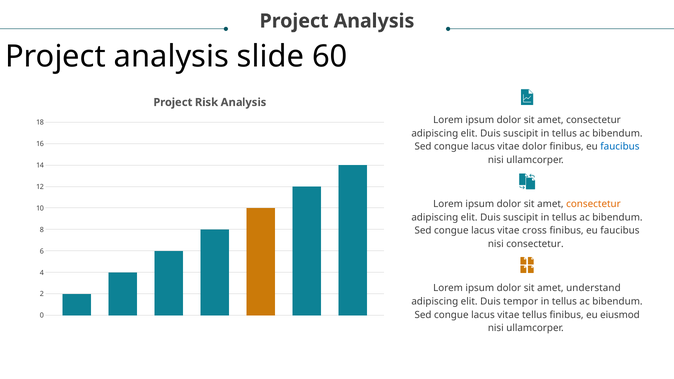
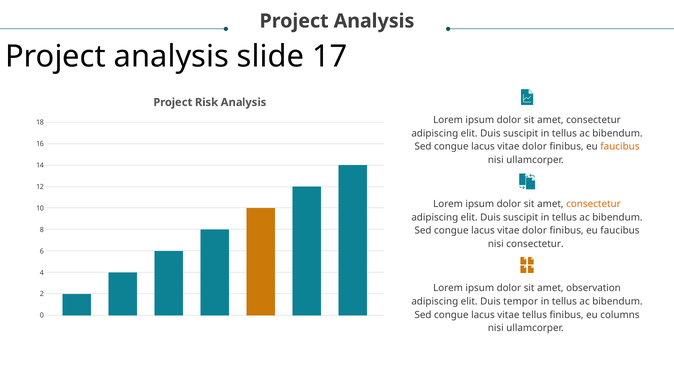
60: 60 -> 17
faucibus at (620, 147) colour: blue -> orange
cross at (535, 231): cross -> dolor
understand: understand -> observation
eiusmod: eiusmod -> columns
